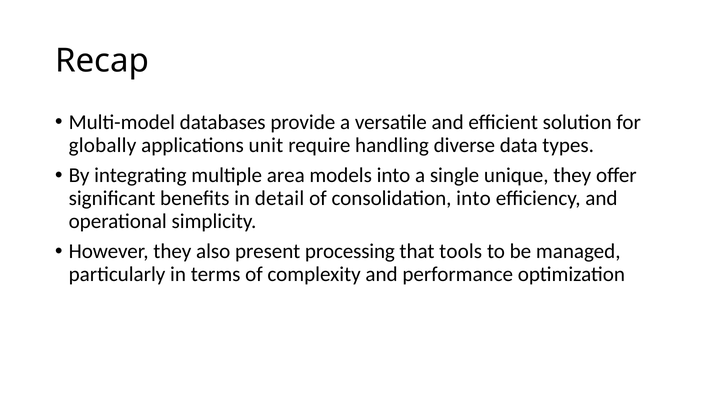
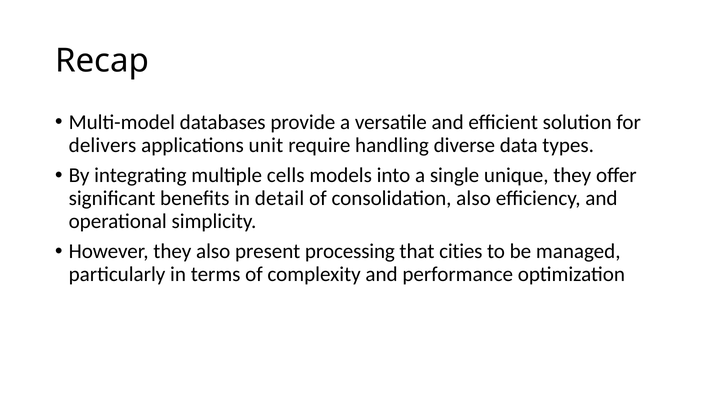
globally: globally -> delivers
area: area -> cells
consolidation into: into -> also
tools: tools -> cities
